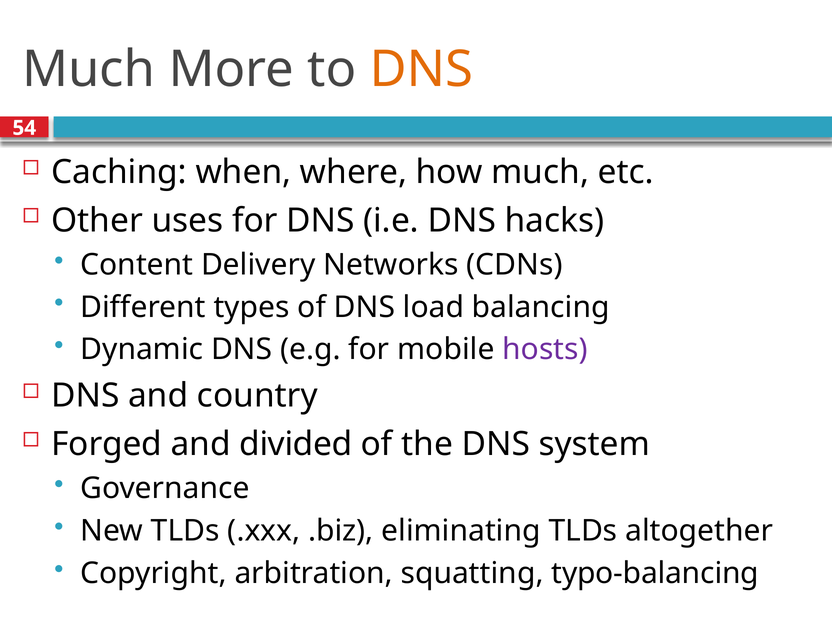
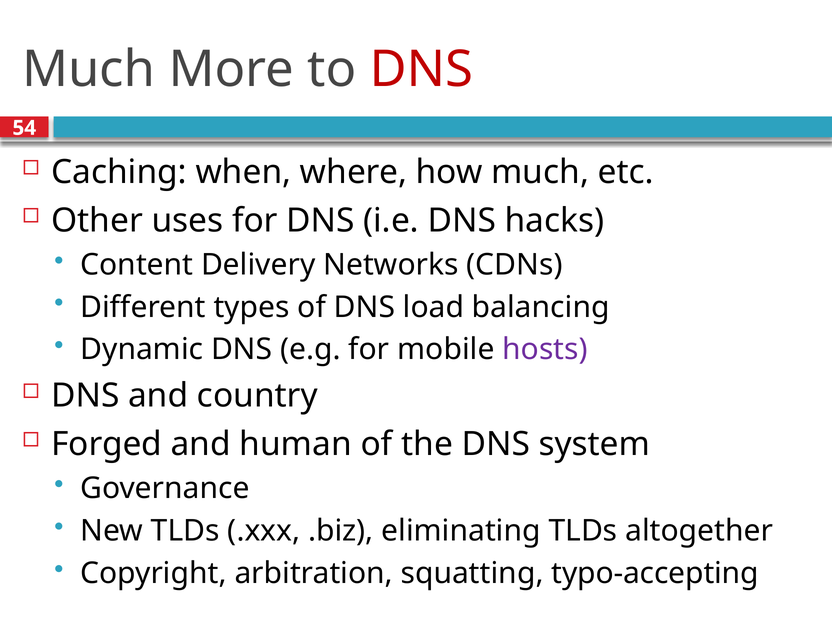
DNS at (421, 69) colour: orange -> red
divided: divided -> human
typo-balancing: typo-balancing -> typo-accepting
